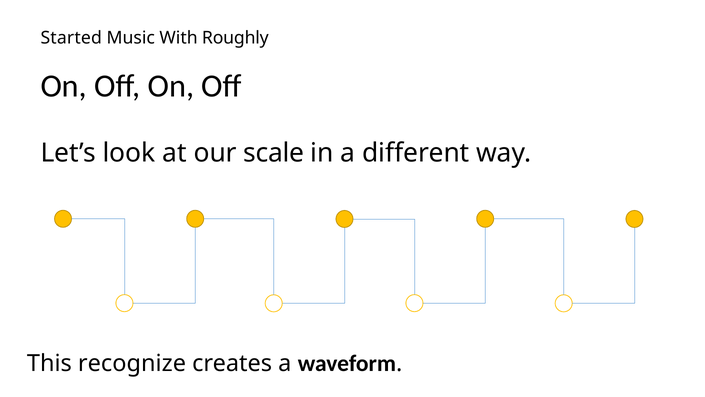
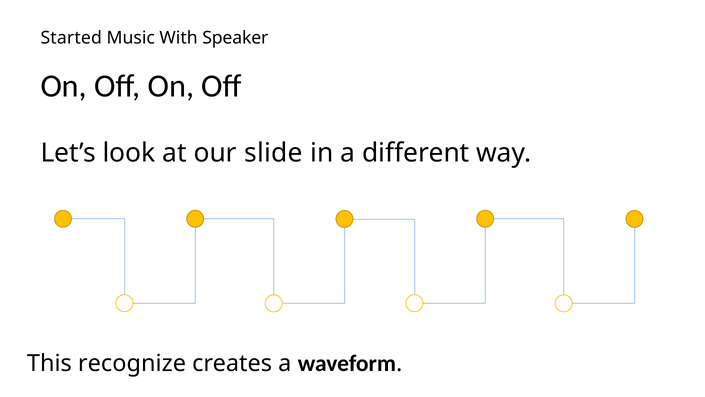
Roughly: Roughly -> Speaker
scale: scale -> slide
